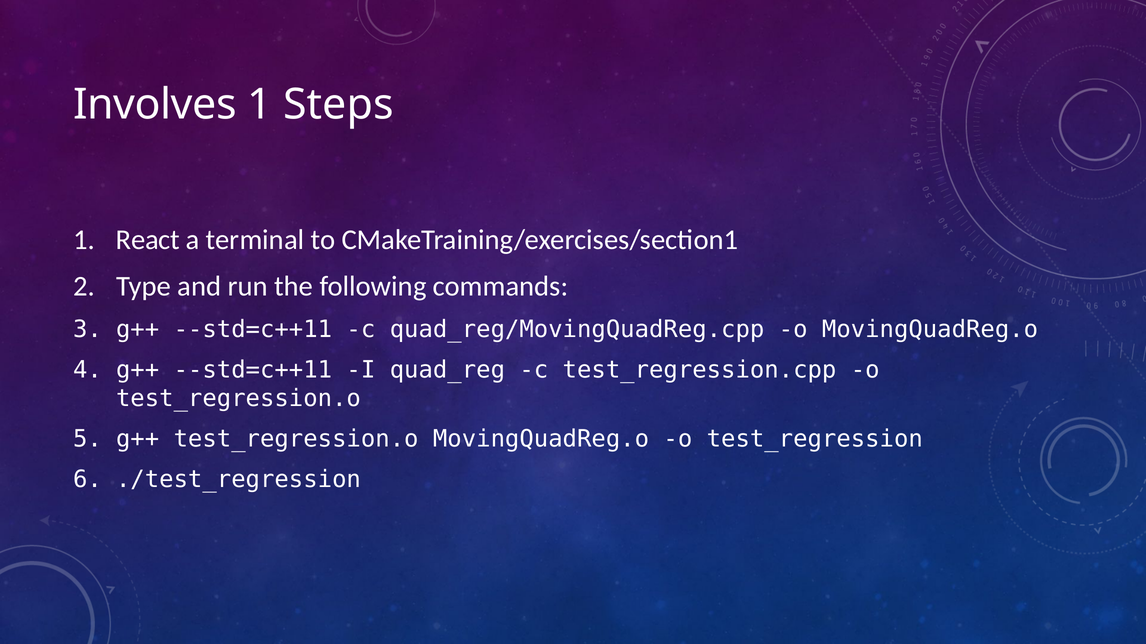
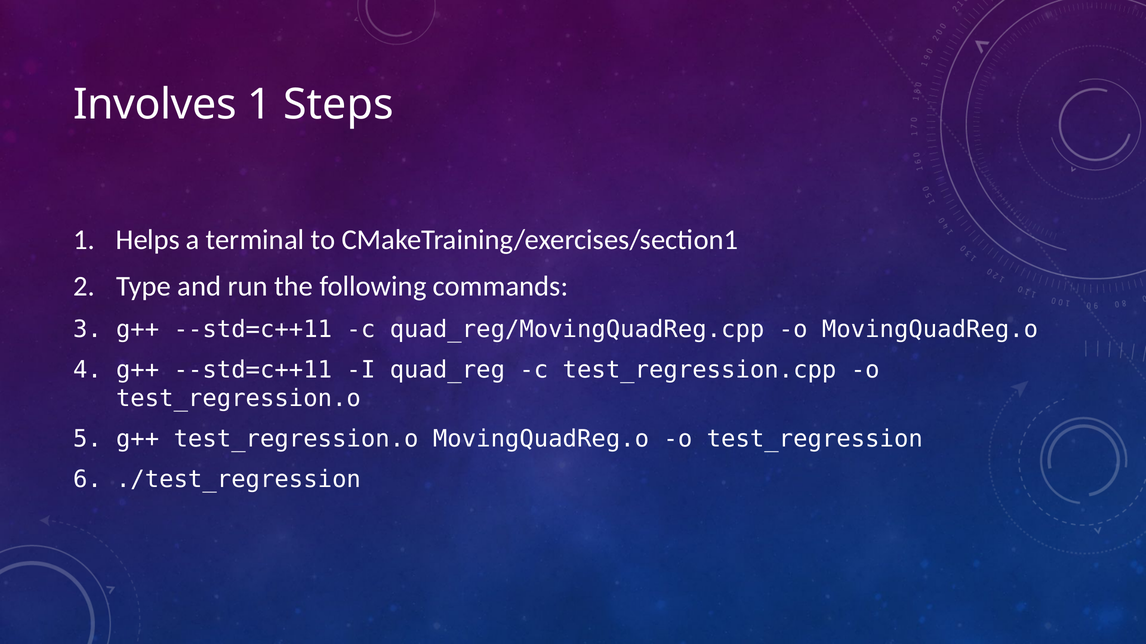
React: React -> Helps
